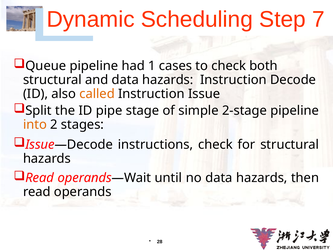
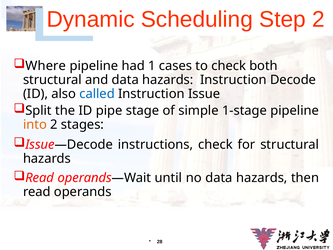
Step 7: 7 -> 2
Queue: Queue -> Where
called colour: orange -> blue
2-stage: 2-stage -> 1-stage
